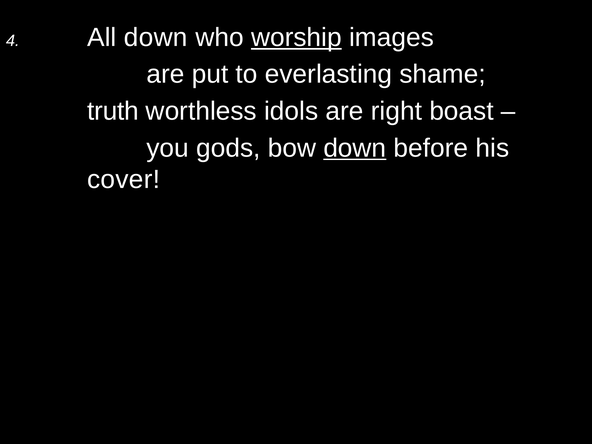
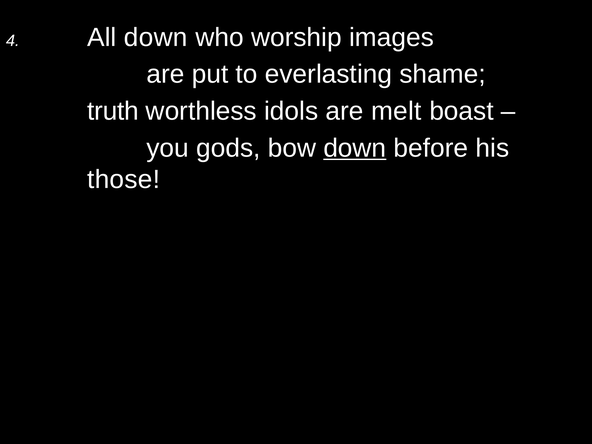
worship underline: present -> none
right: right -> melt
cover: cover -> those
